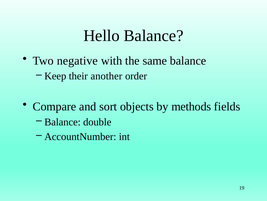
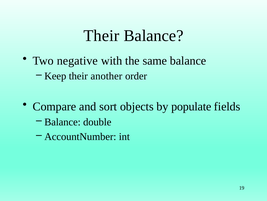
Hello at (102, 36): Hello -> Their
methods: methods -> populate
